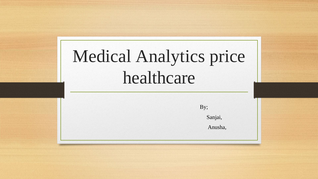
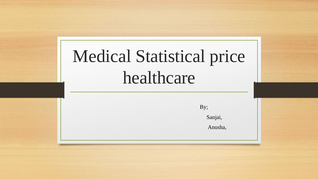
Analytics: Analytics -> Statistical
